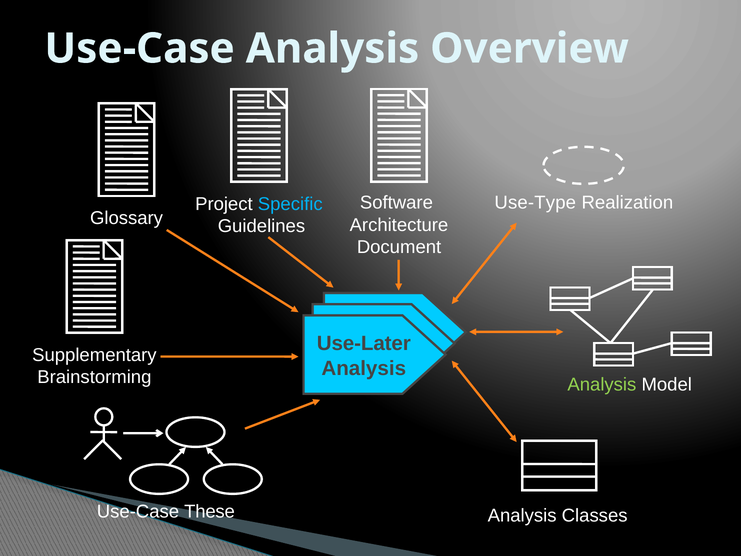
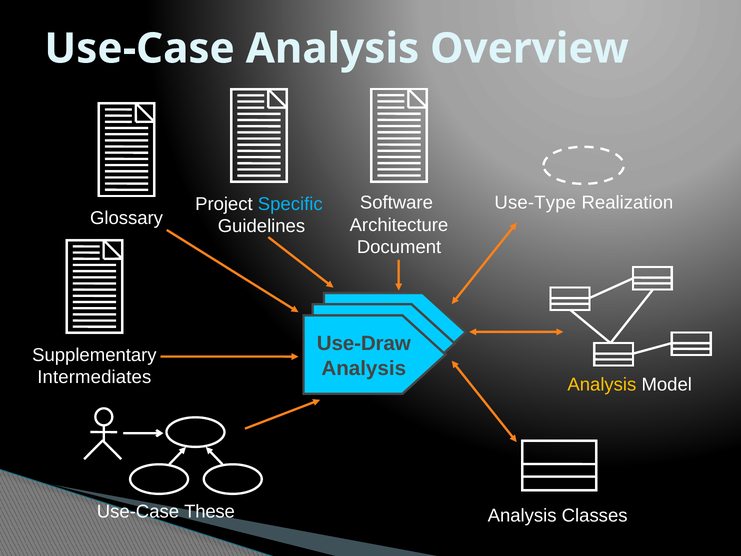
Use-Later: Use-Later -> Use-Draw
Brainstorming: Brainstorming -> Intermediates
Analysis at (602, 385) colour: light green -> yellow
